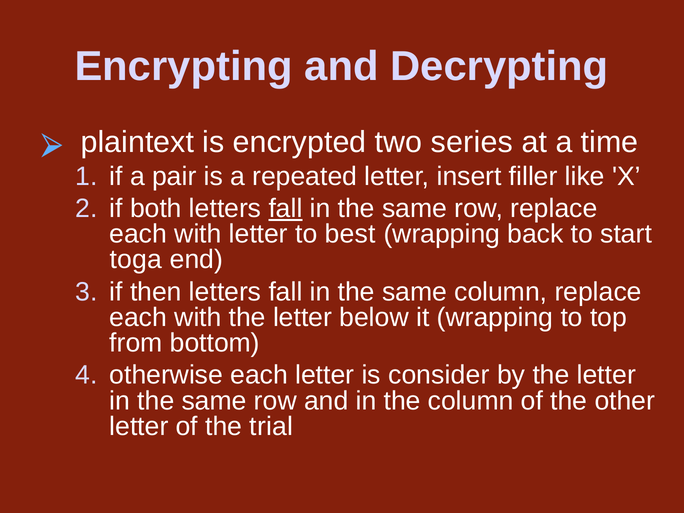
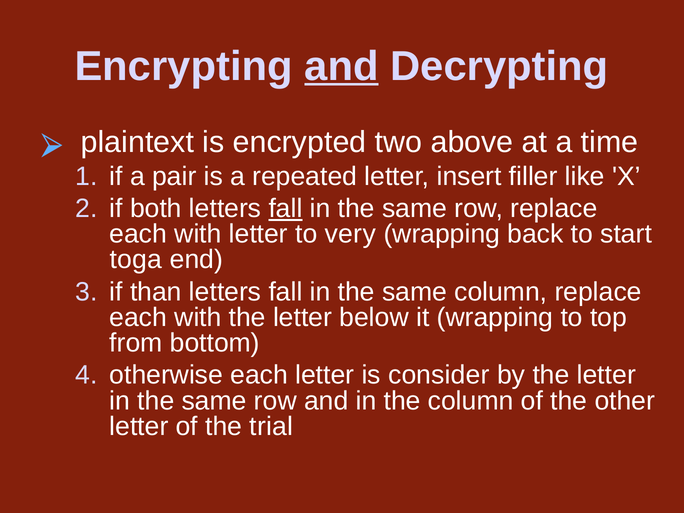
and at (341, 66) underline: none -> present
series: series -> above
best: best -> very
then: then -> than
